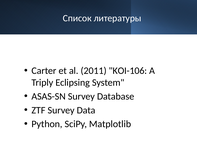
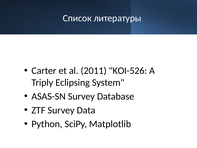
KOI-106: KOI-106 -> KOI-526
